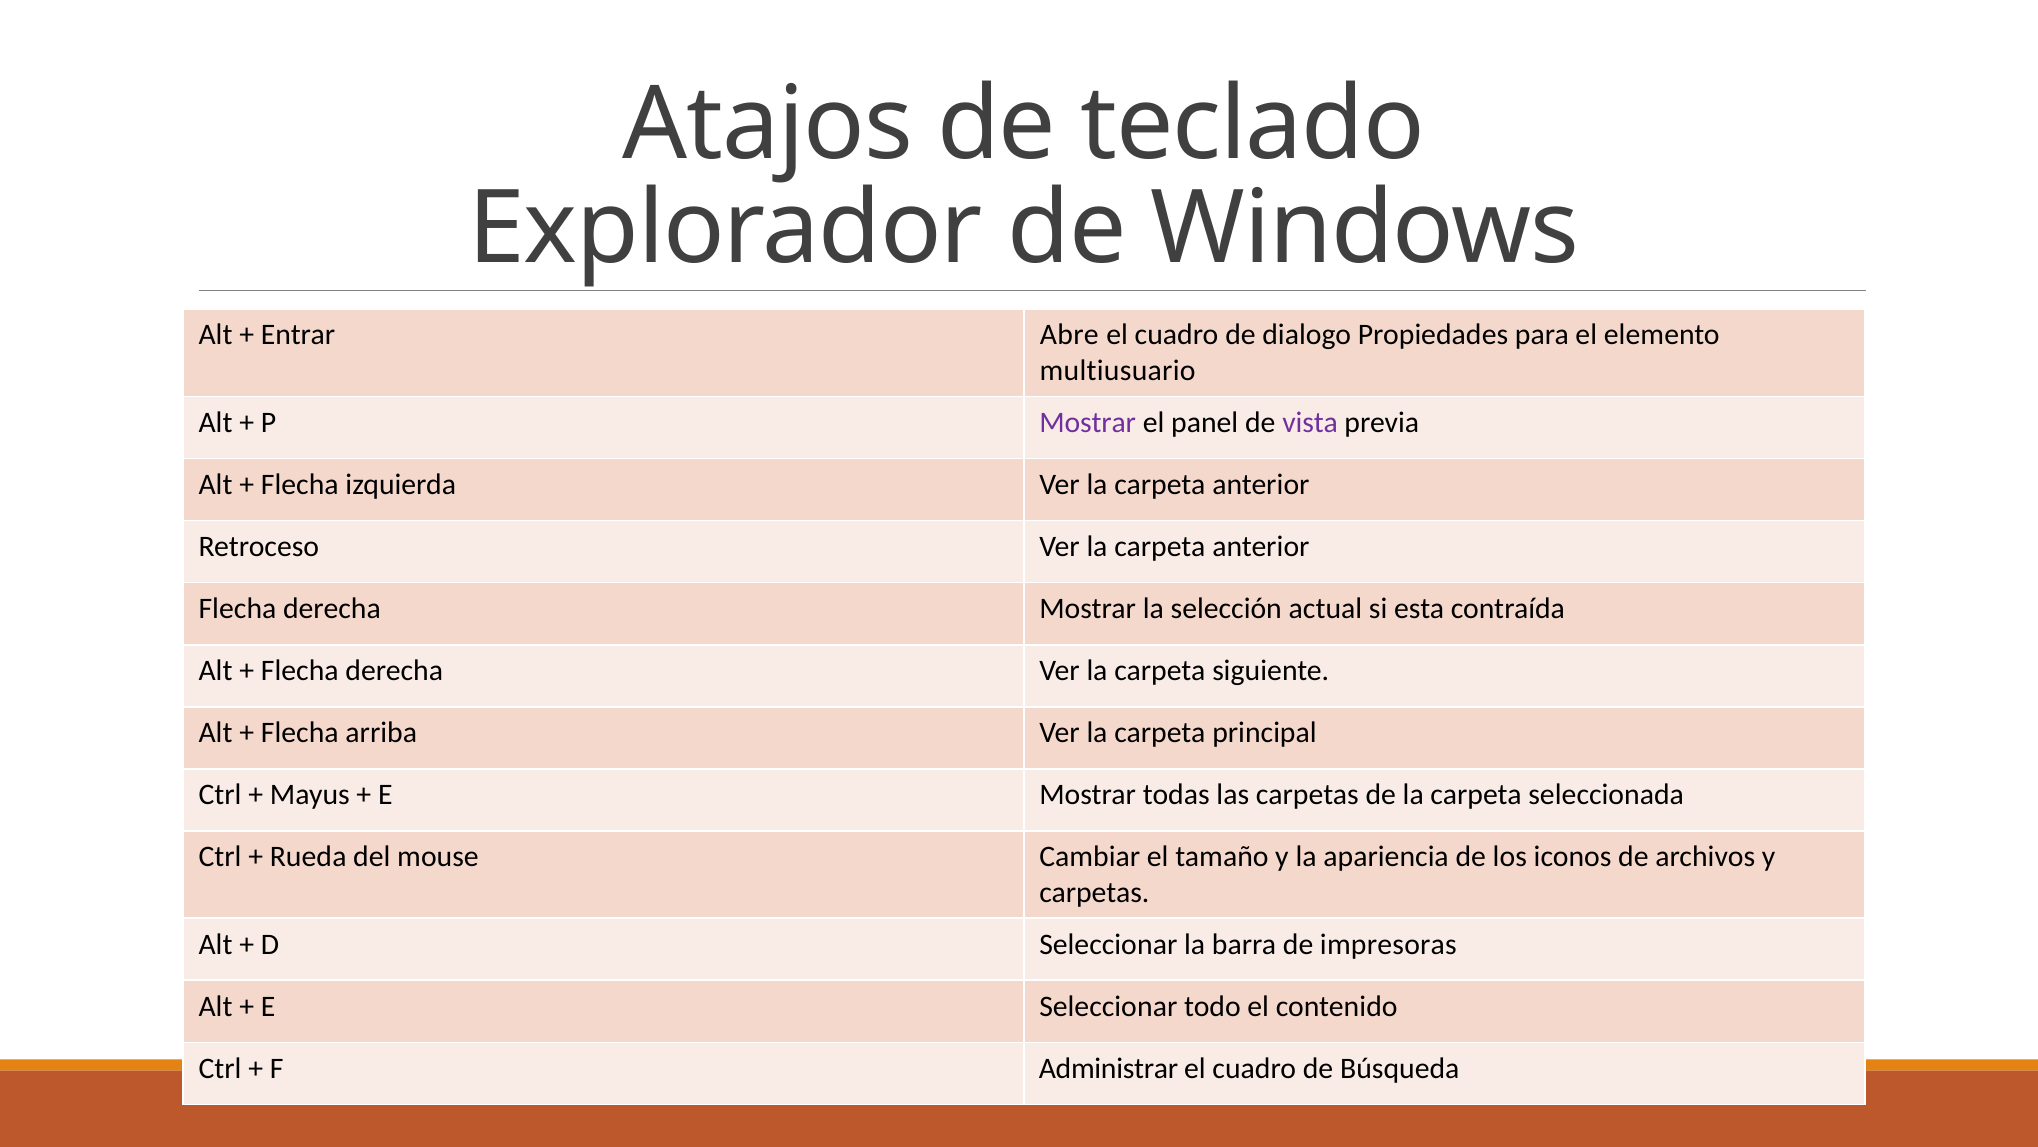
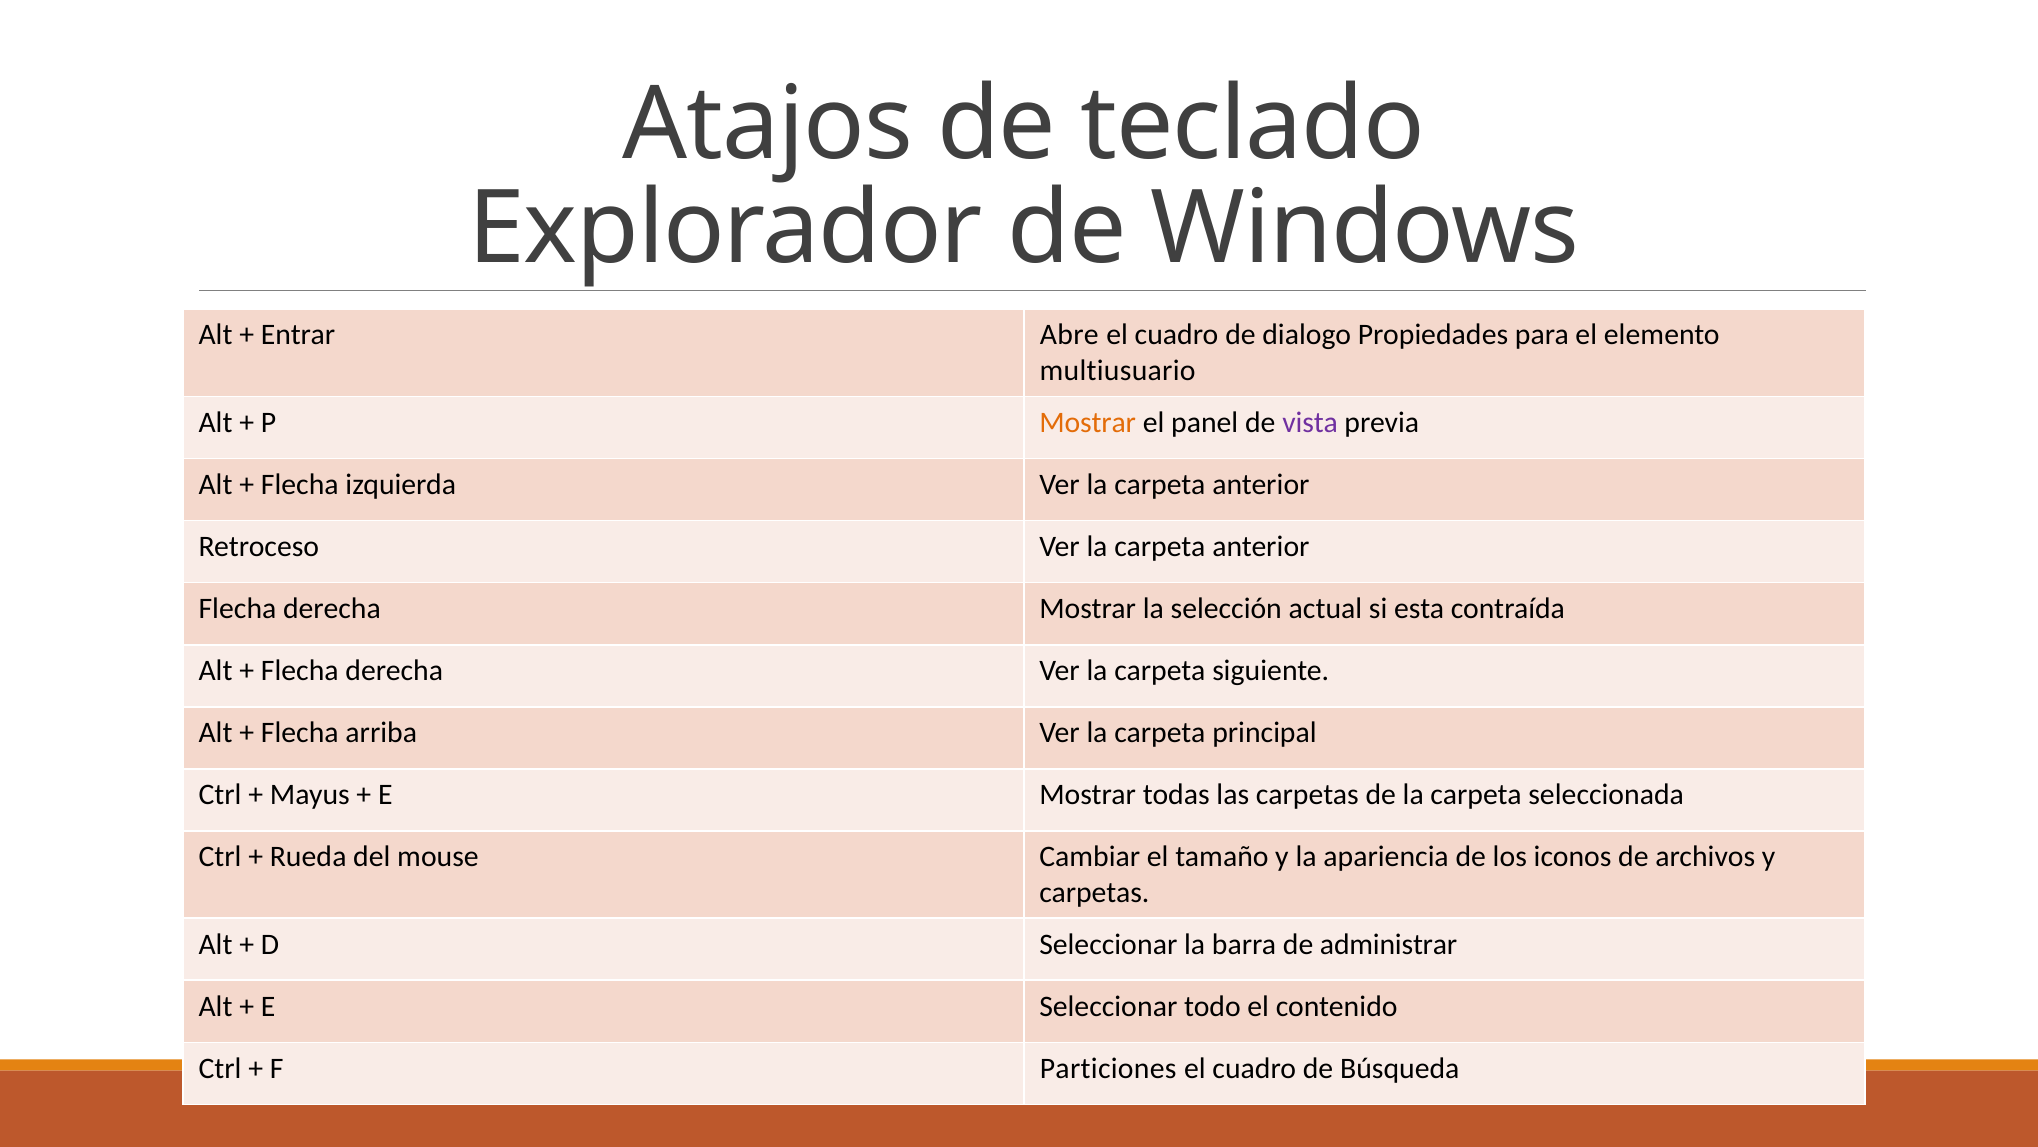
Mostrar at (1088, 422) colour: purple -> orange
impresoras: impresoras -> administrar
Administrar: Administrar -> Particiones
